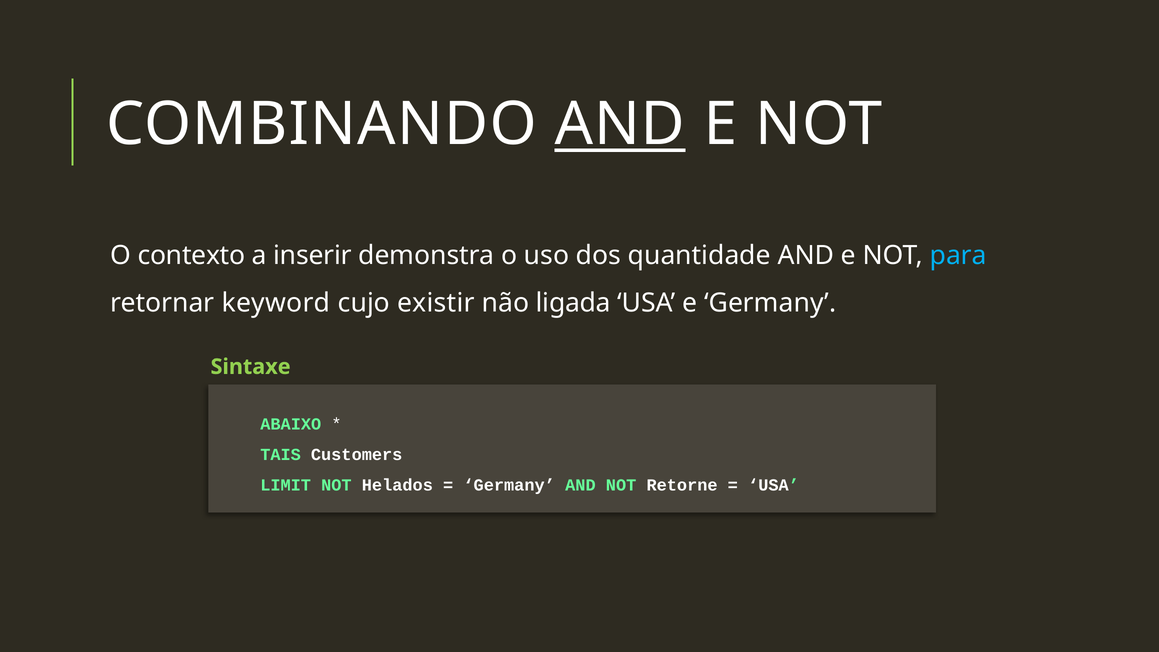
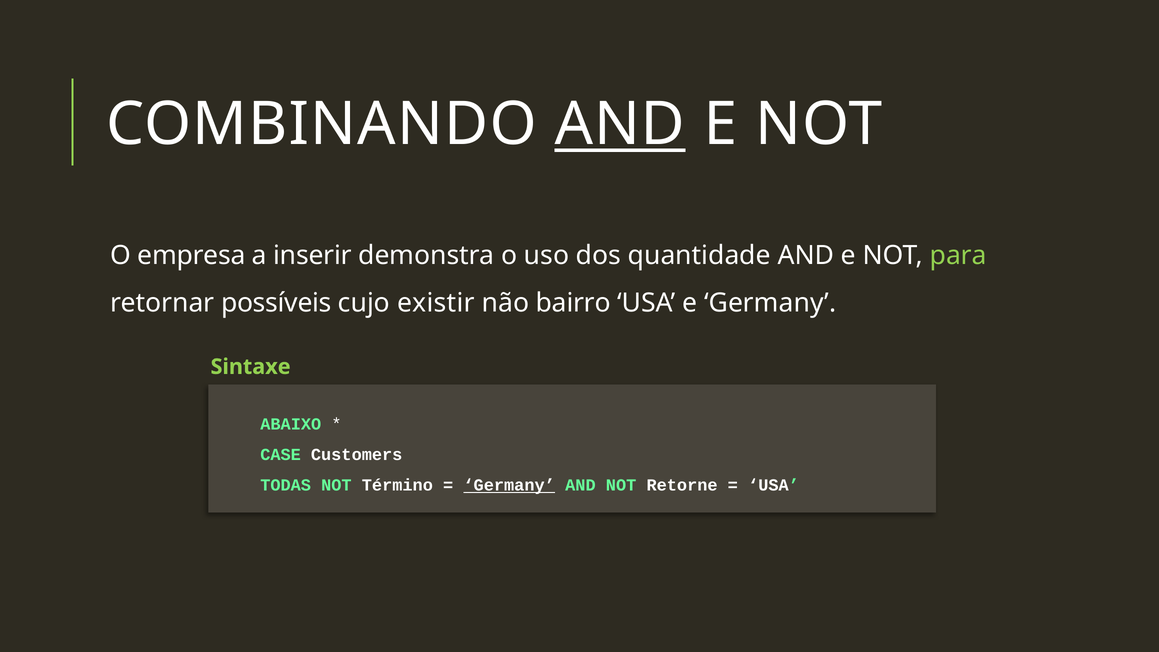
contexto: contexto -> empresa
para colour: light blue -> light green
keyword: keyword -> possíveis
ligada: ligada -> bairro
TAIS: TAIS -> CASE
LIMIT: LIMIT -> TODAS
Helados: Helados -> Término
Germany at (509, 485) underline: none -> present
